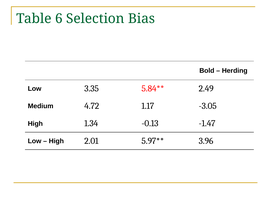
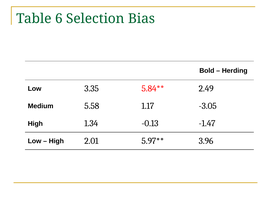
4.72: 4.72 -> 5.58
